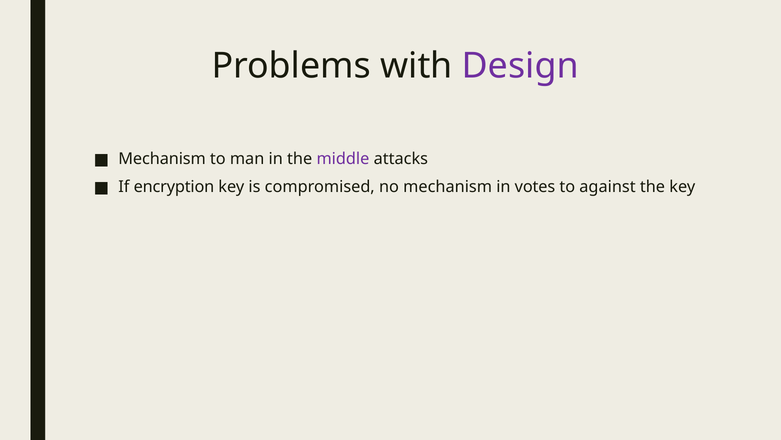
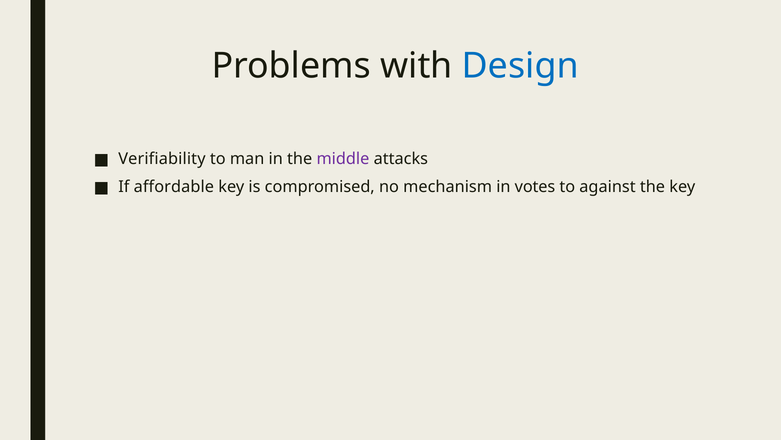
Design colour: purple -> blue
Mechanism at (162, 159): Mechanism -> Verifiability
encryption: encryption -> affordable
